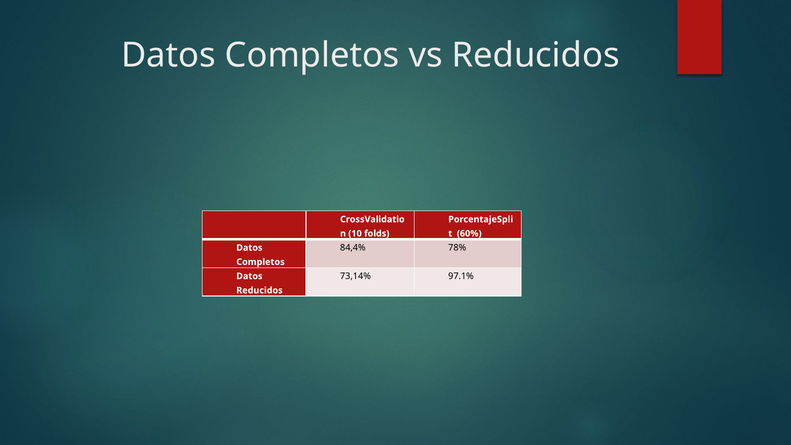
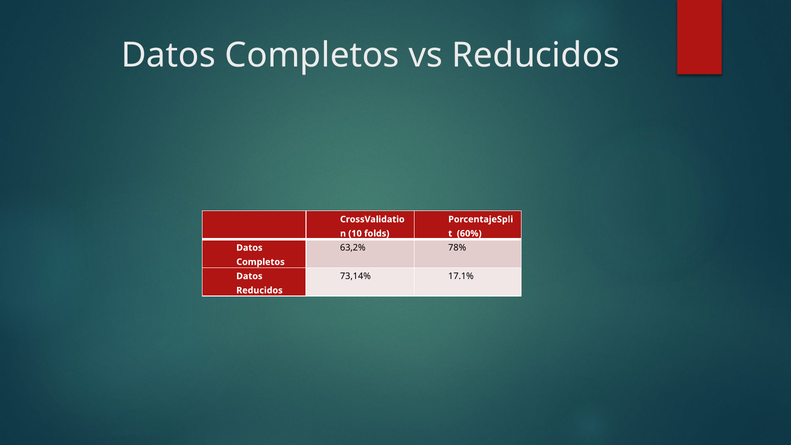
84,4%: 84,4% -> 63,2%
97.1%: 97.1% -> 17.1%
